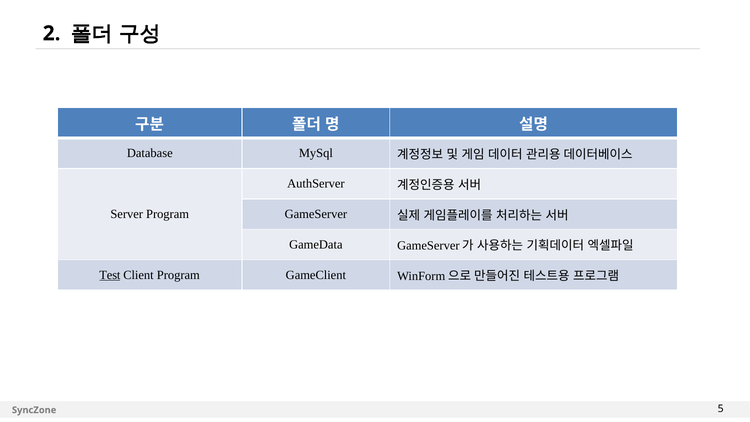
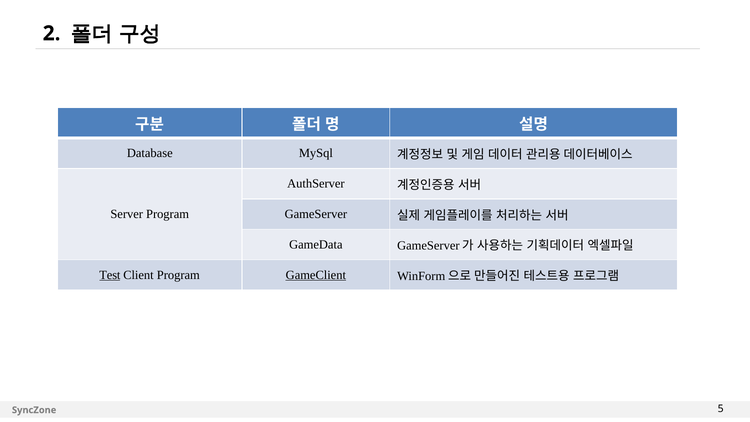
GameClient underline: none -> present
